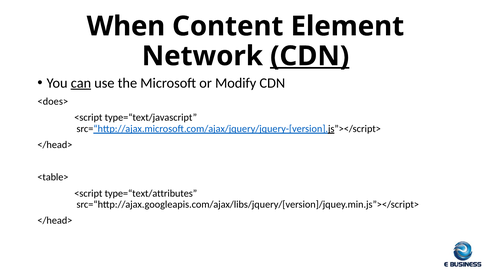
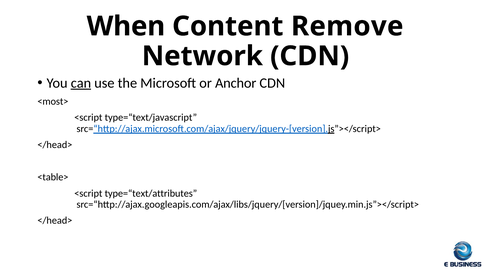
Element: Element -> Remove
CDN at (310, 56) underline: present -> none
Modify: Modify -> Anchor
<does>: <does> -> <most>
